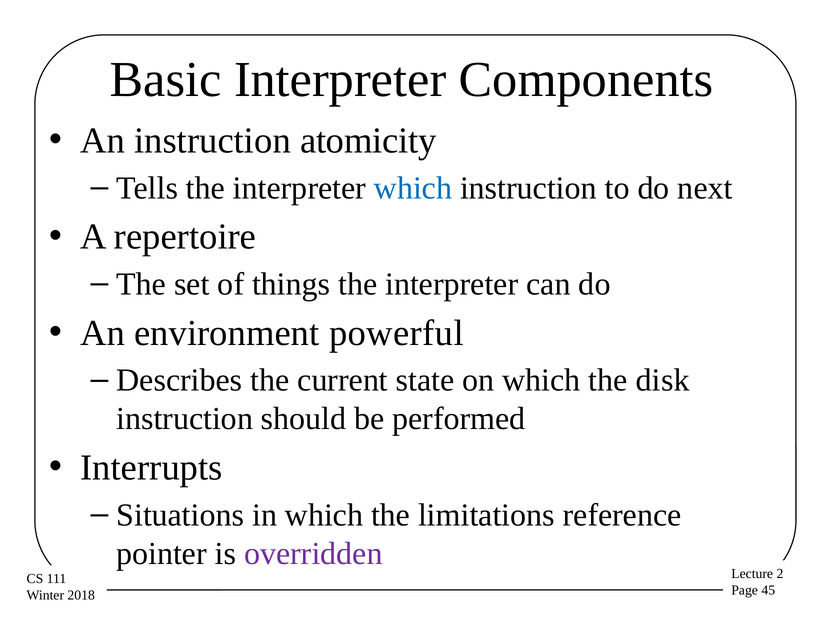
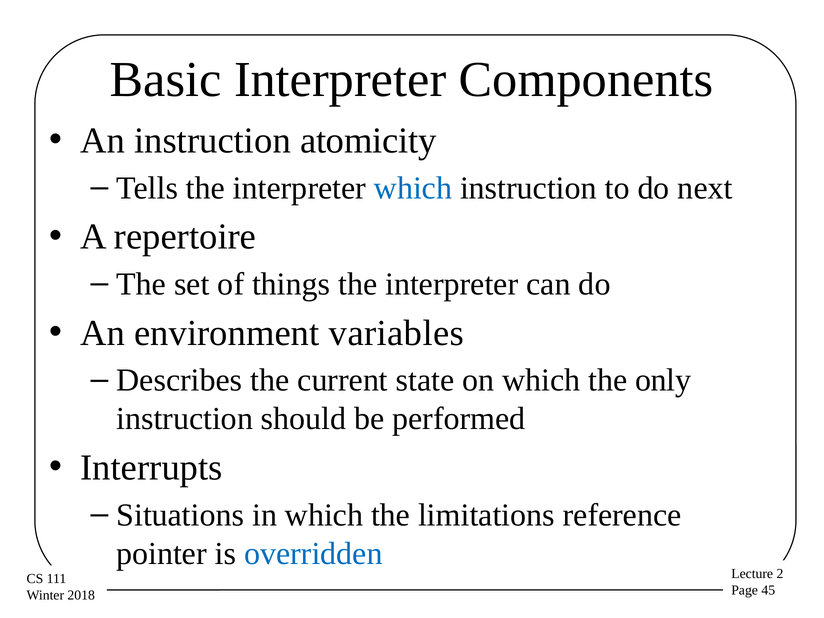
powerful: powerful -> variables
disk: disk -> only
overridden colour: purple -> blue
